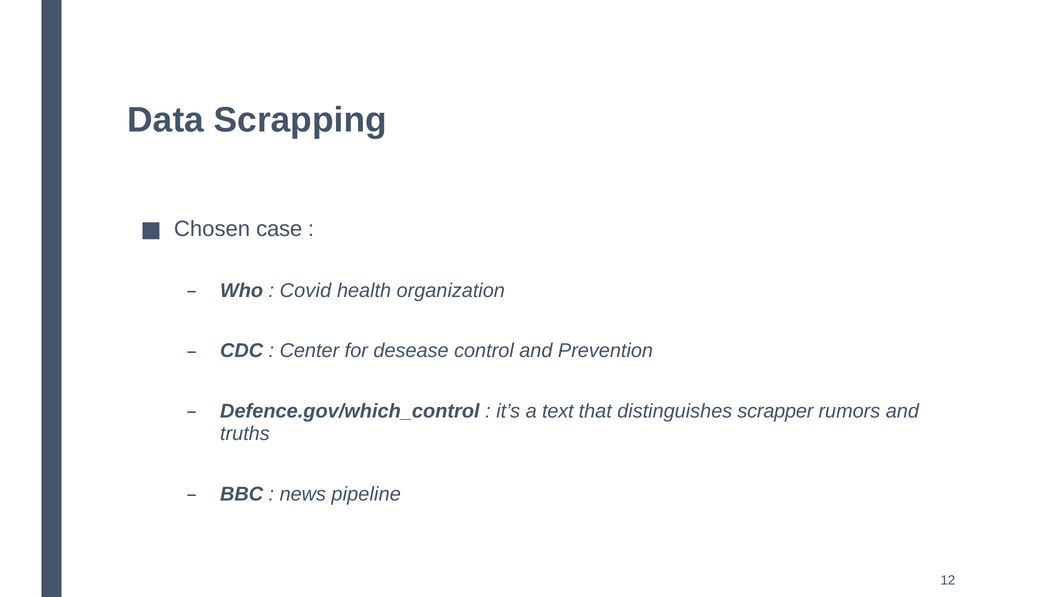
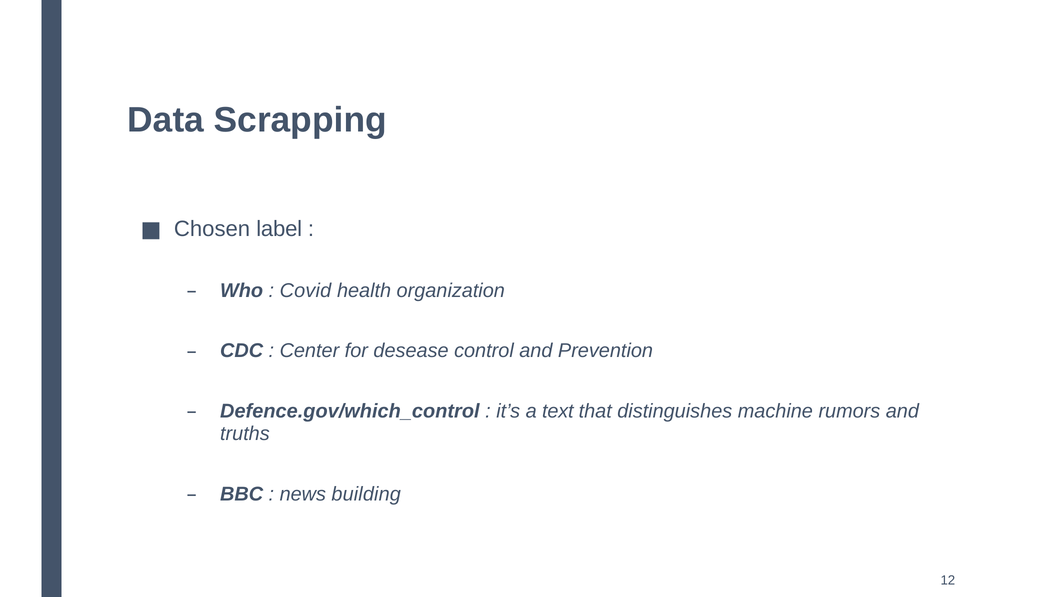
case: case -> label
scrapper: scrapper -> machine
pipeline: pipeline -> building
